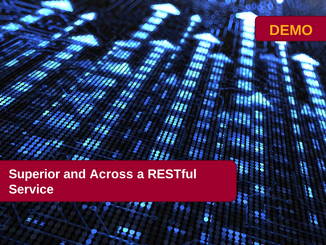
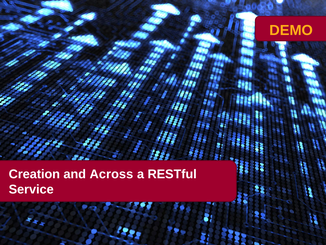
Superior: Superior -> Creation
